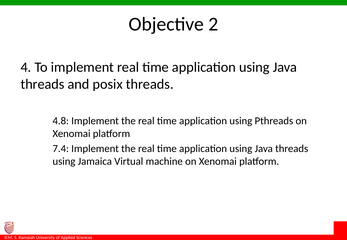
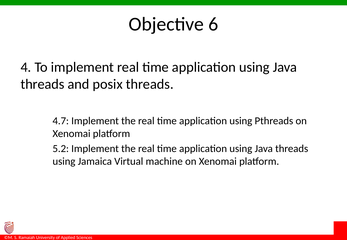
2: 2 -> 6
4.8: 4.8 -> 4.7
7.4: 7.4 -> 5.2
